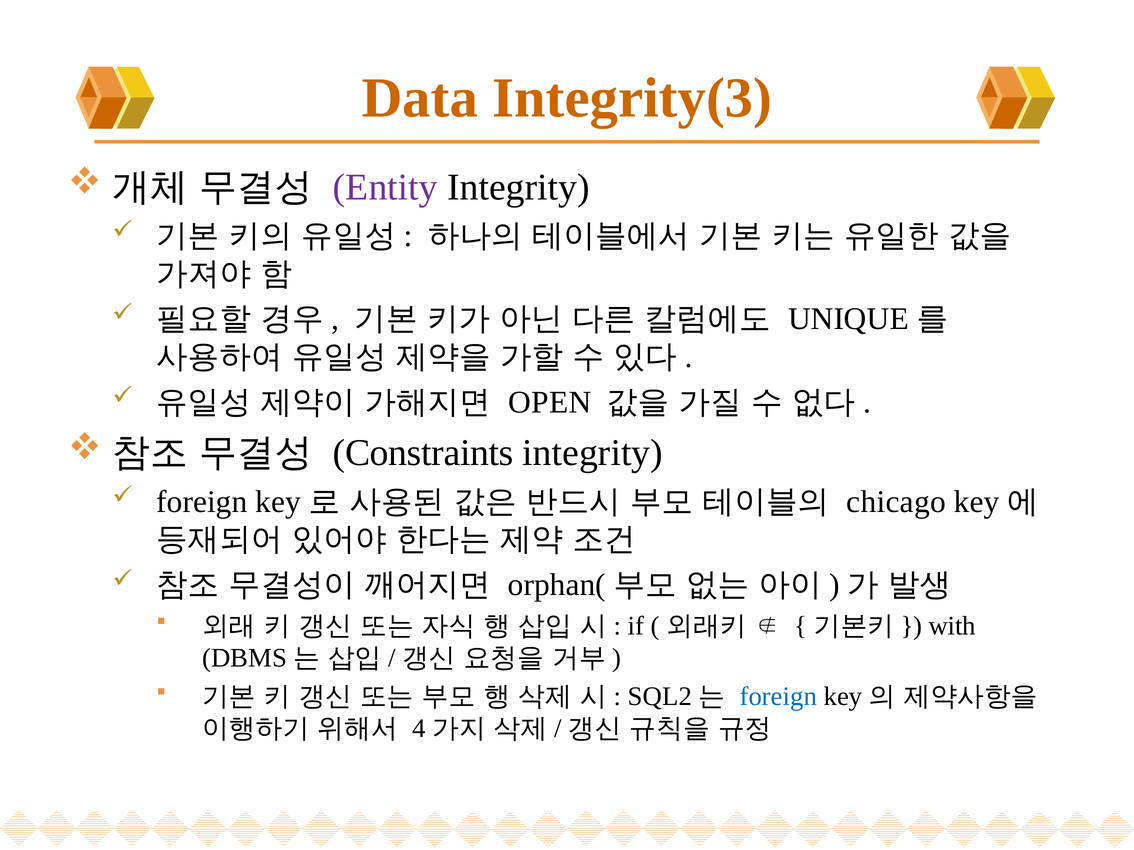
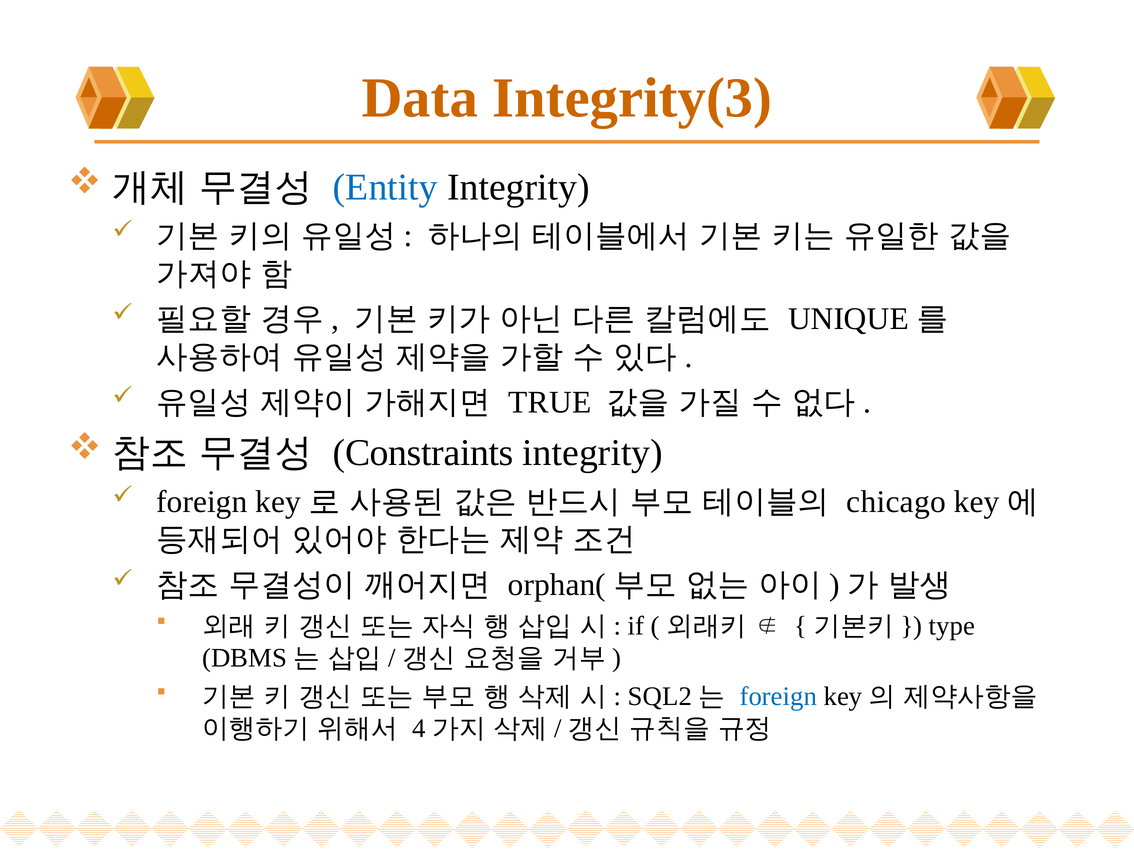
Entity colour: purple -> blue
OPEN: OPEN -> TRUE
with: with -> type
